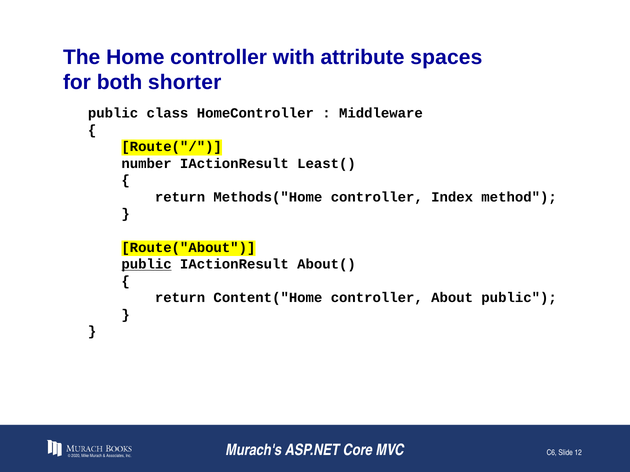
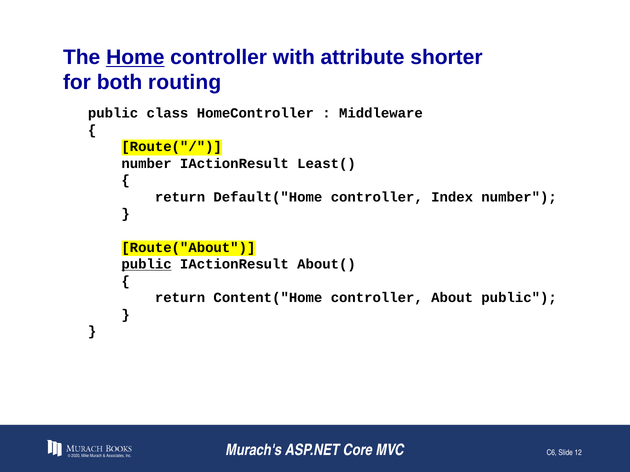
Home underline: none -> present
spaces: spaces -> shorter
shorter: shorter -> routing
Methods("Home: Methods("Home -> Default("Home
Index method: method -> number
